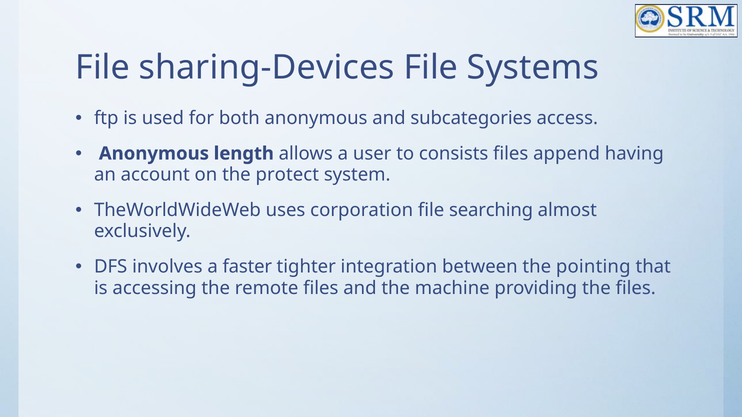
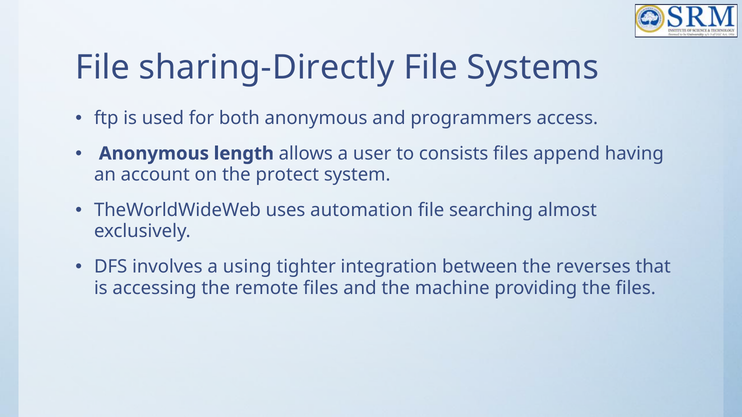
sharing-Devices: sharing-Devices -> sharing-Directly
subcategories: subcategories -> programmers
corporation: corporation -> automation
faster: faster -> using
pointing: pointing -> reverses
